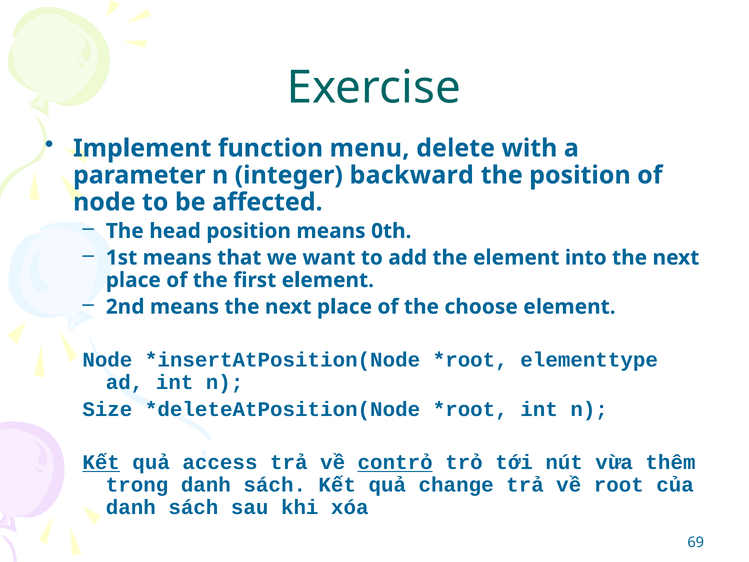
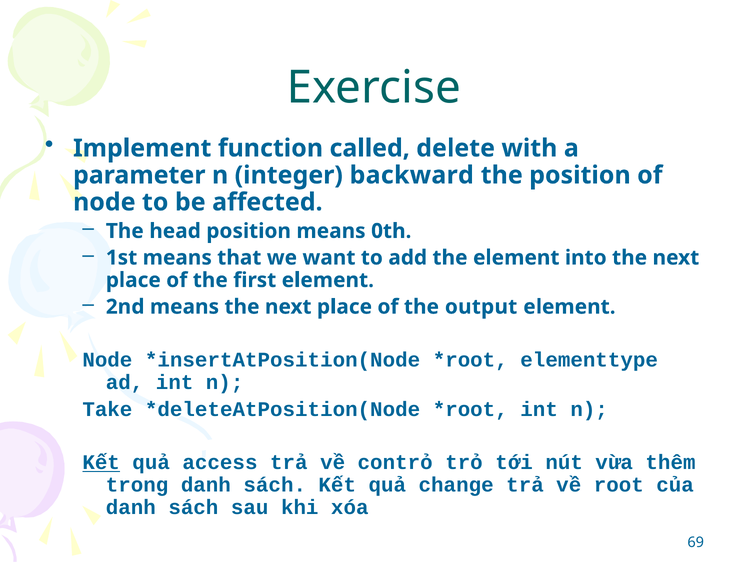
menu: menu -> called
choose: choose -> output
Size: Size -> Take
contrỏ underline: present -> none
